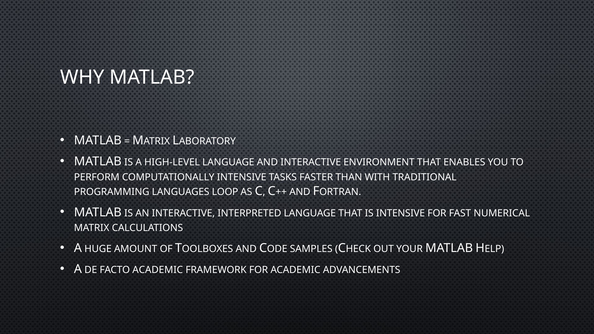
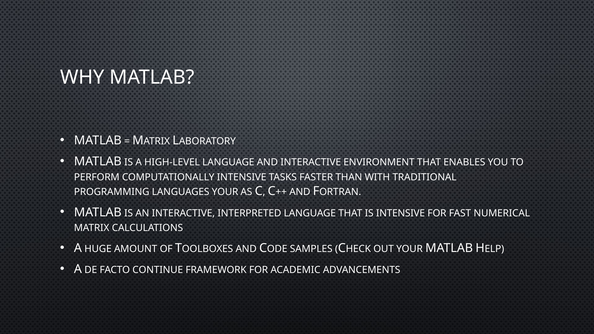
LANGUAGES LOOP: LOOP -> YOUR
FACTO ACADEMIC: ACADEMIC -> CONTINUE
